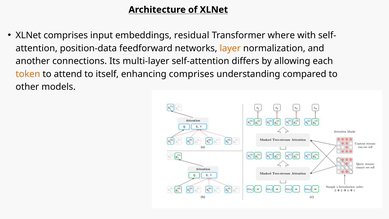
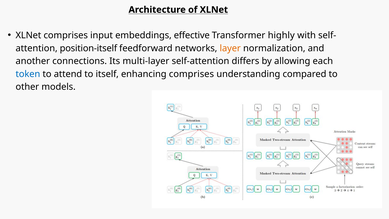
residual: residual -> effective
where: where -> highly
position-data: position-data -> position-itself
token colour: orange -> blue
